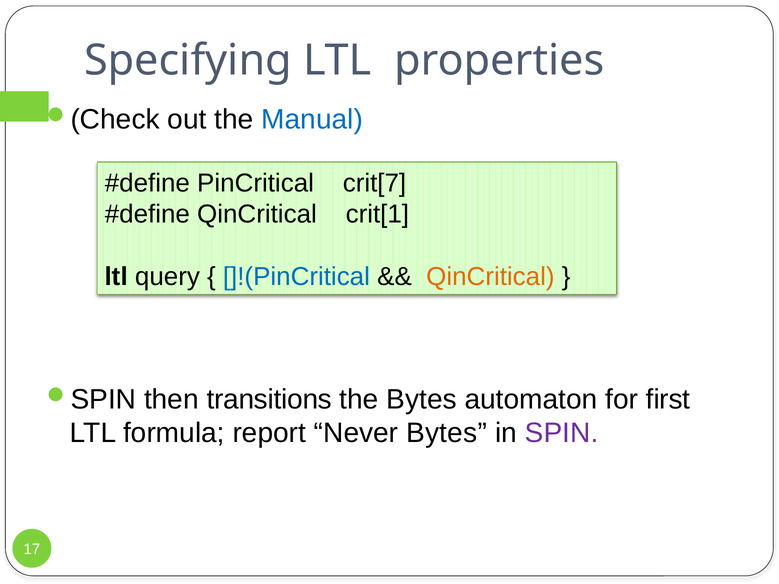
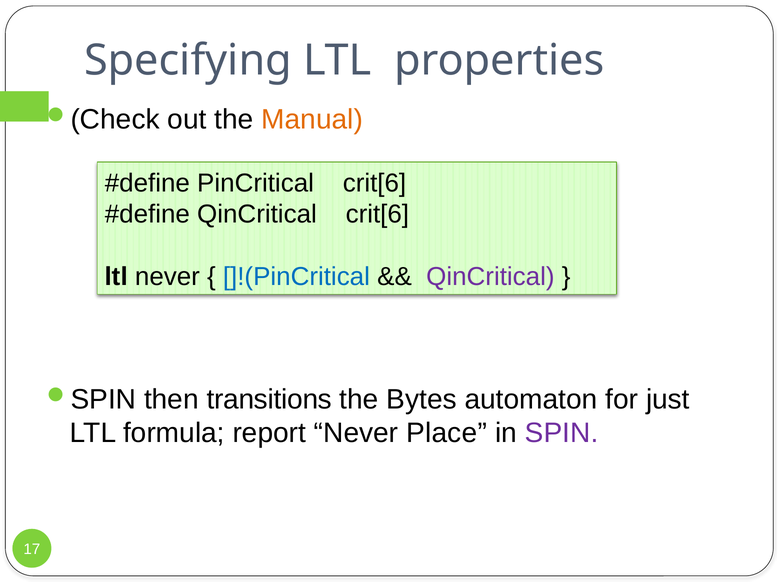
Manual colour: blue -> orange
PinCritical crit[7: crit[7 -> crit[6
QinCritical crit[1: crit[1 -> crit[6
ltl query: query -> never
QinCritical at (490, 277) colour: orange -> purple
first: first -> just
Never Bytes: Bytes -> Place
